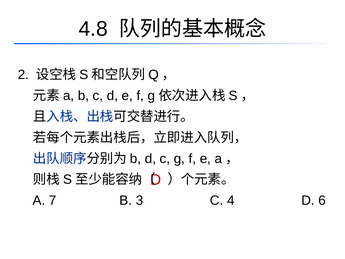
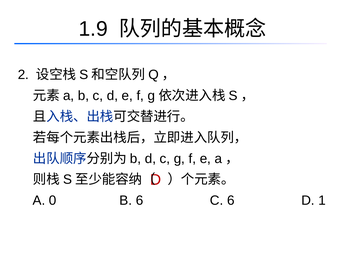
4.8: 4.8 -> 1.9
7: 7 -> 0
B 3: 3 -> 6
C 4: 4 -> 6
6: 6 -> 1
